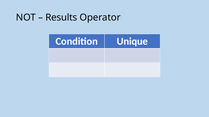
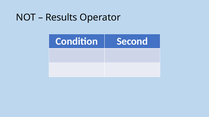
Unique: Unique -> Second
